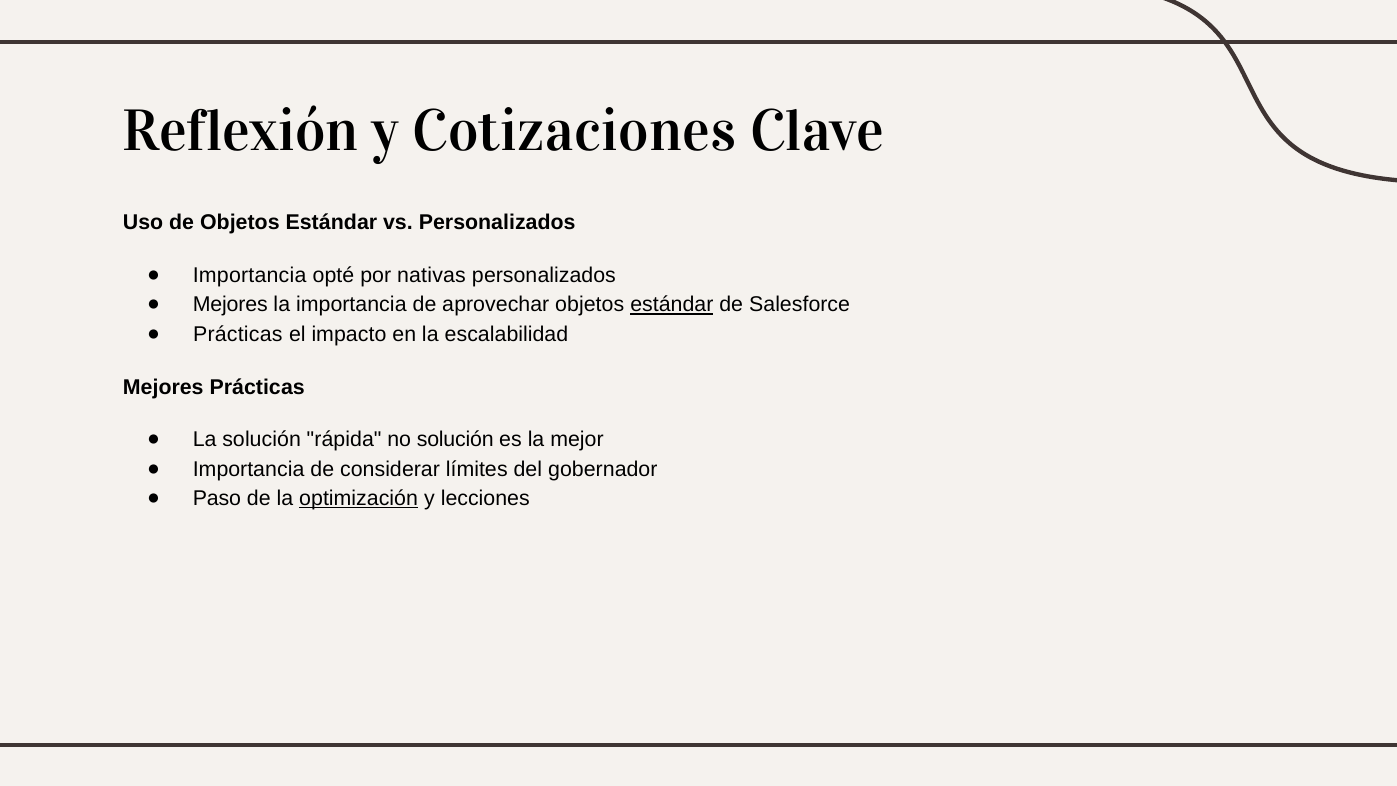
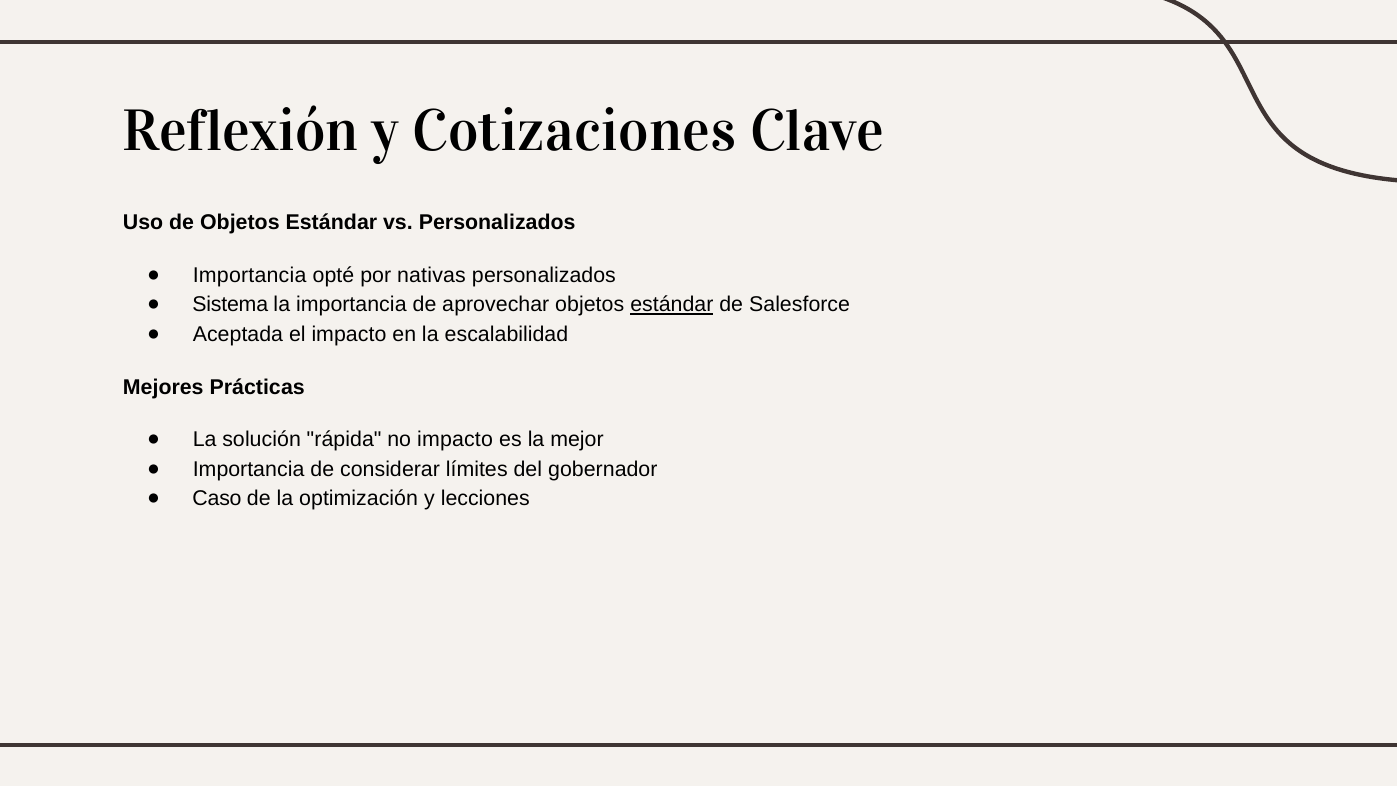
Mejores at (230, 305): Mejores -> Sistema
Prácticas at (238, 334): Prácticas -> Aceptada
no solución: solución -> impacto
Paso: Paso -> Caso
optimización underline: present -> none
